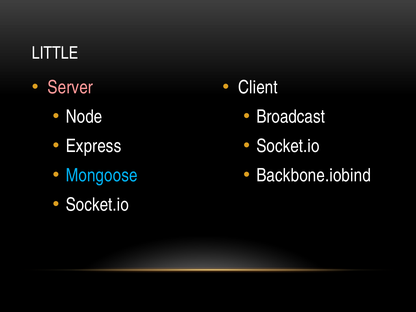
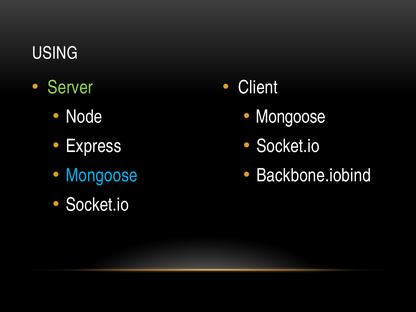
LITTLE: LITTLE -> USING
Server colour: pink -> light green
Broadcast at (291, 117): Broadcast -> Mongoose
